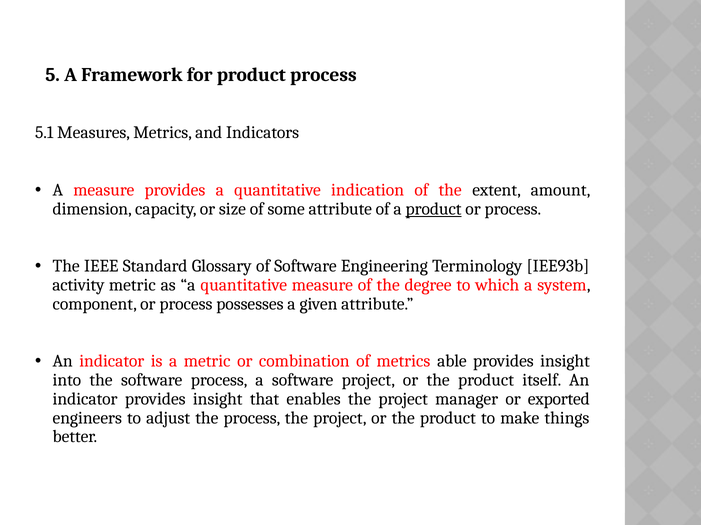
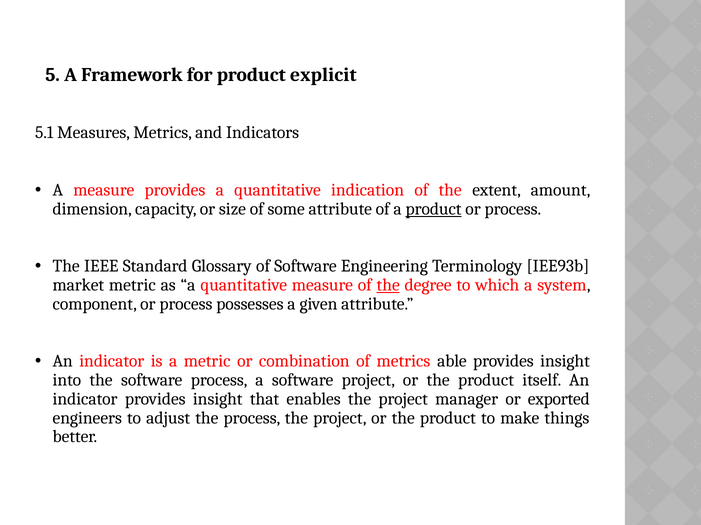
product process: process -> explicit
activity: activity -> market
the at (388, 285) underline: none -> present
